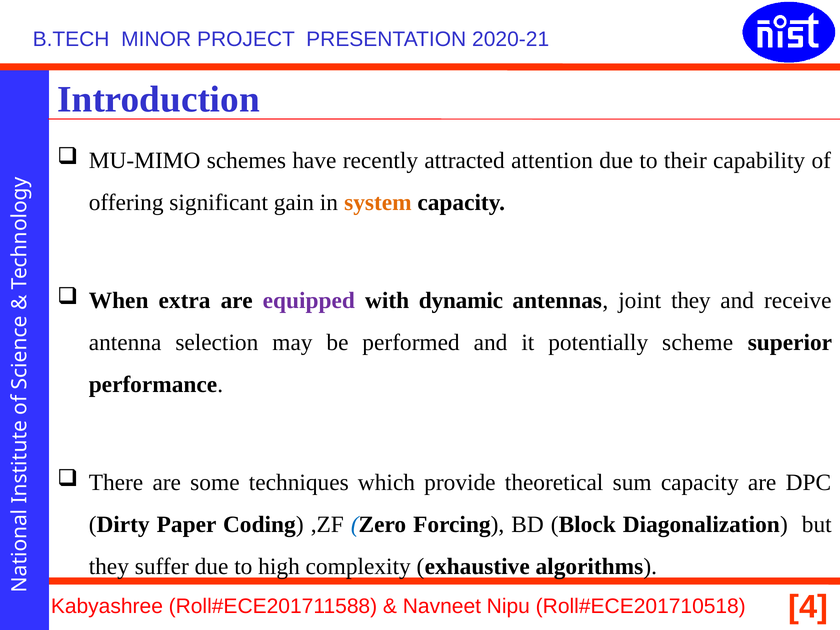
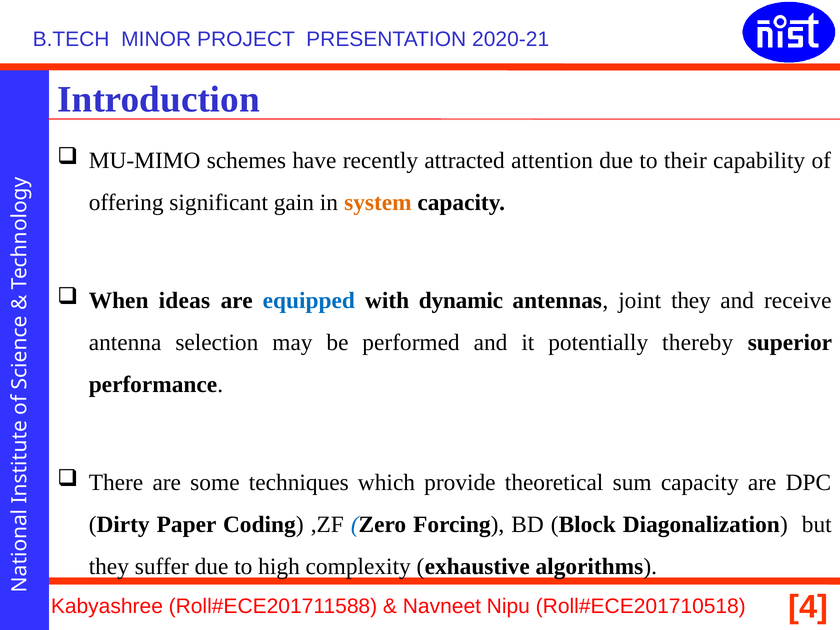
extra: extra -> ideas
equipped colour: purple -> blue
scheme: scheme -> thereby
